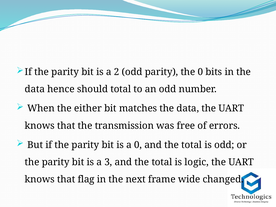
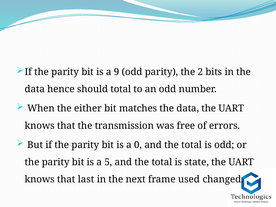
2: 2 -> 9
the 0: 0 -> 2
3: 3 -> 5
logic: logic -> state
flag: flag -> last
wide: wide -> used
